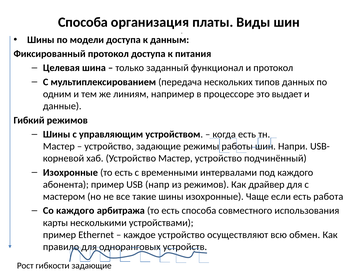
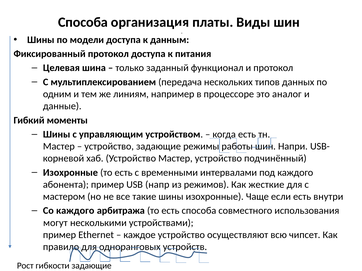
выдает: выдает -> аналог
Гибкий режимов: режимов -> моменты
драйвер: драйвер -> жесткие
работа: работа -> внутри
карты: карты -> могут
обмен: обмен -> чипсет
